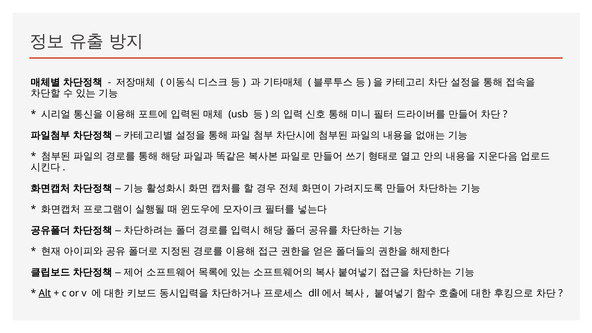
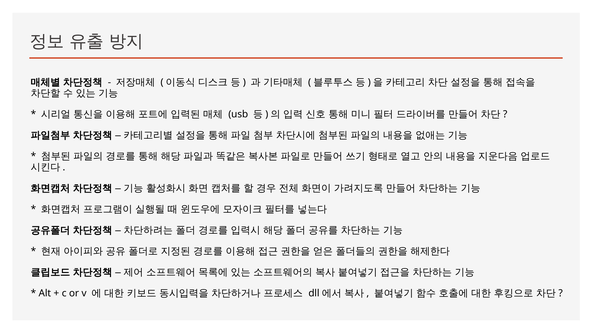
Alt underline: present -> none
